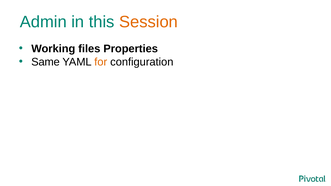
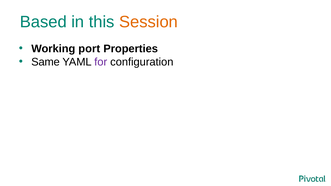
Admin: Admin -> Based
files: files -> port
for colour: orange -> purple
